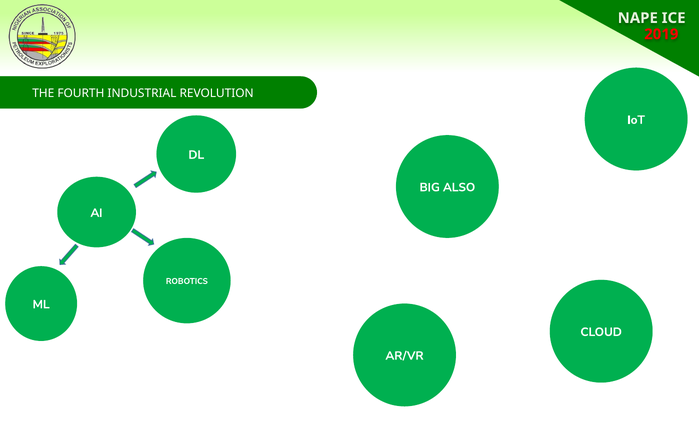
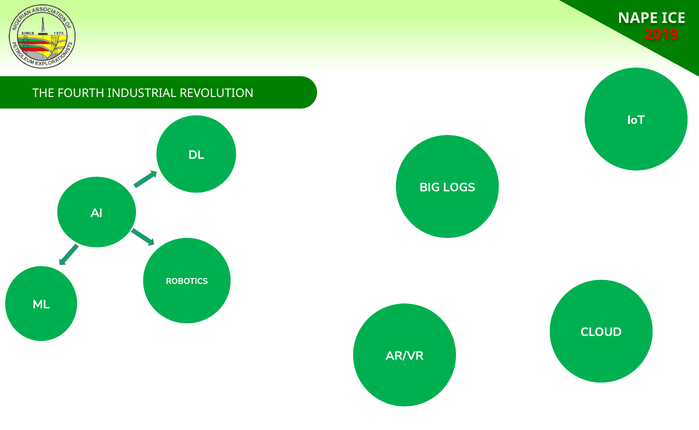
ALSO: ALSO -> LOGS
